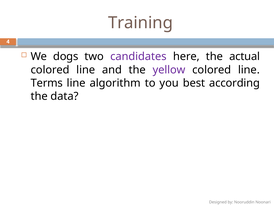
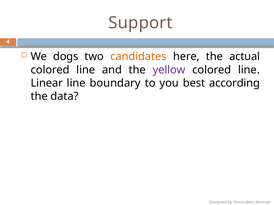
Training: Training -> Support
candidates colour: purple -> orange
Terms: Terms -> Linear
algorithm: algorithm -> boundary
